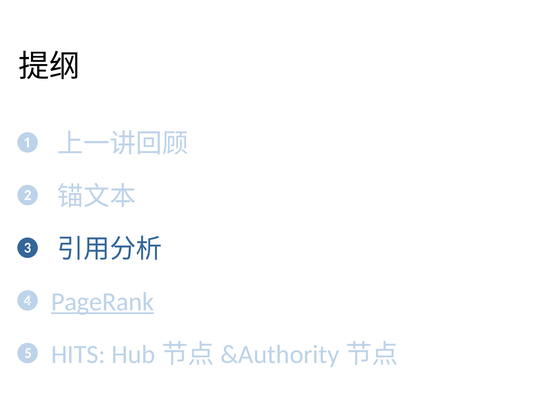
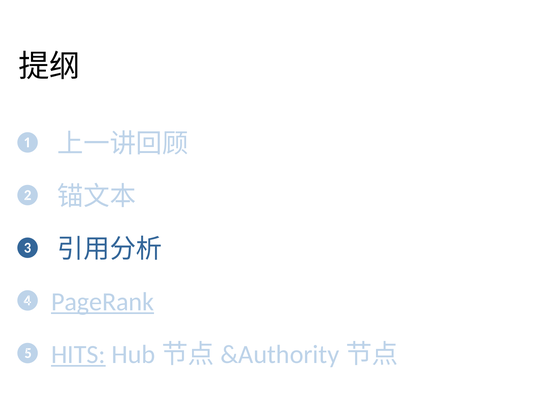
HITS underline: none -> present
